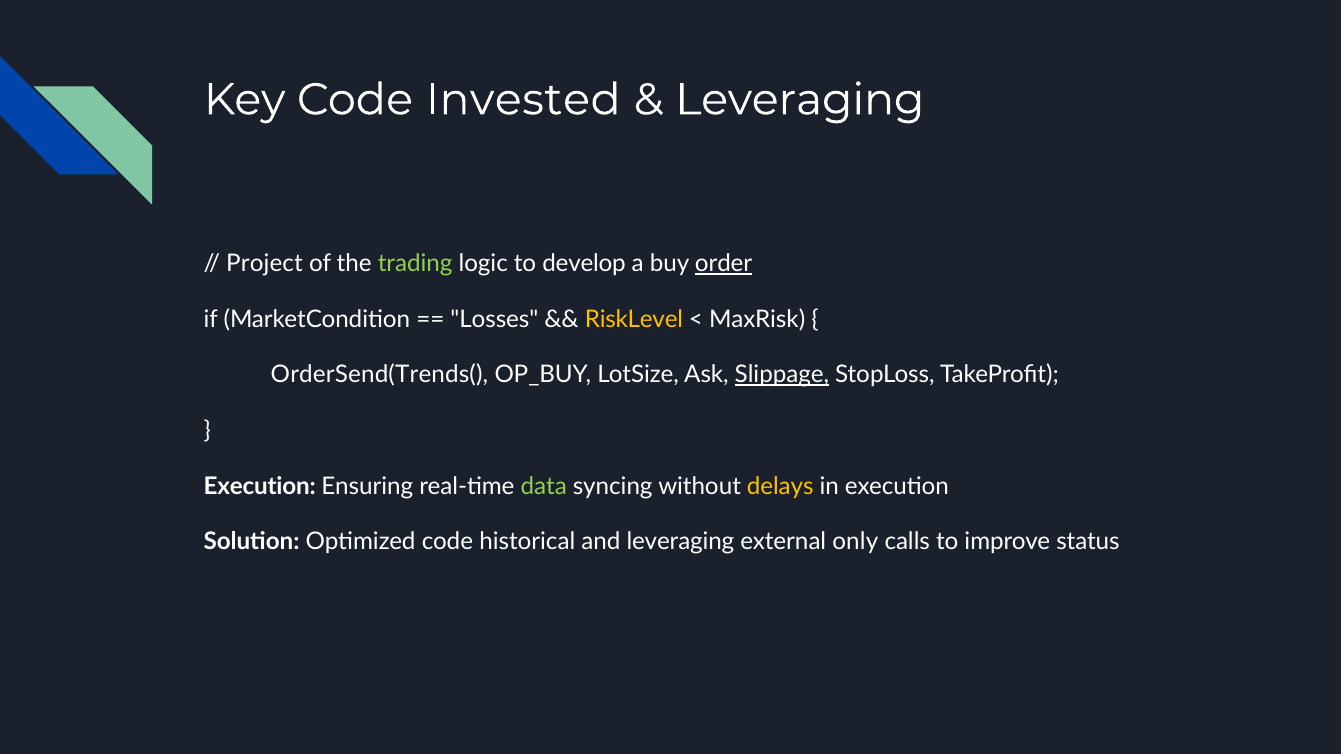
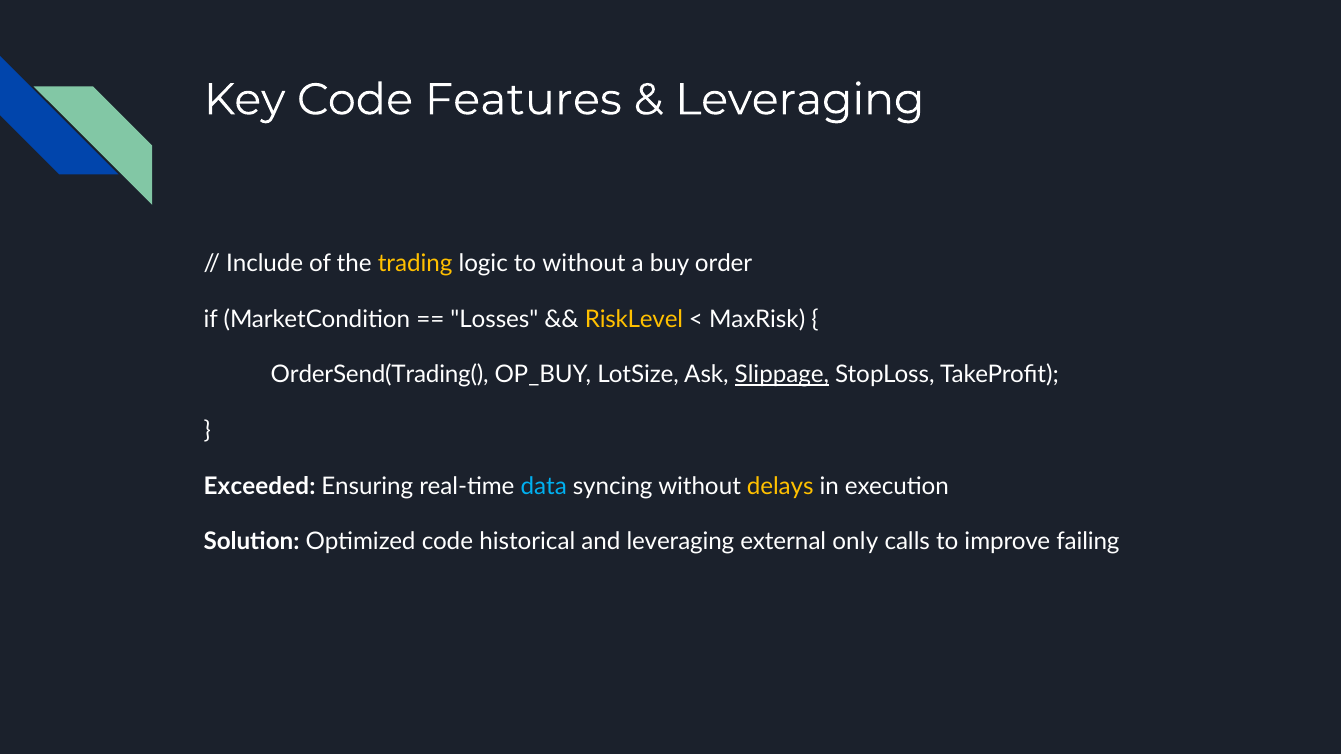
Invested: Invested -> Features
Project: Project -> Include
trading colour: light green -> yellow
to develop: develop -> without
order underline: present -> none
OrderSend(Trends(: OrderSend(Trends( -> OrderSend(Trading(
Execution at (260, 486): Execution -> Exceeded
data colour: light green -> light blue
status: status -> failing
